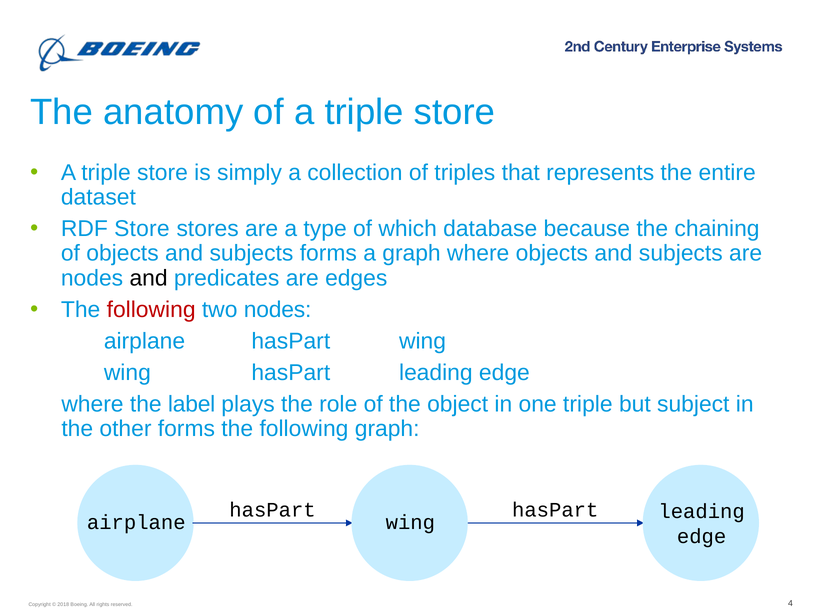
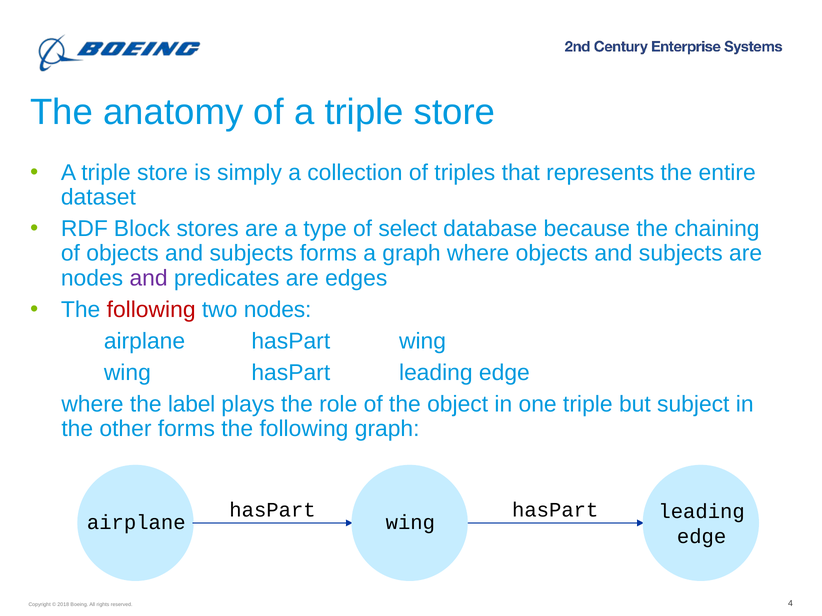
RDF Store: Store -> Block
which: which -> select
and at (149, 278) colour: black -> purple
